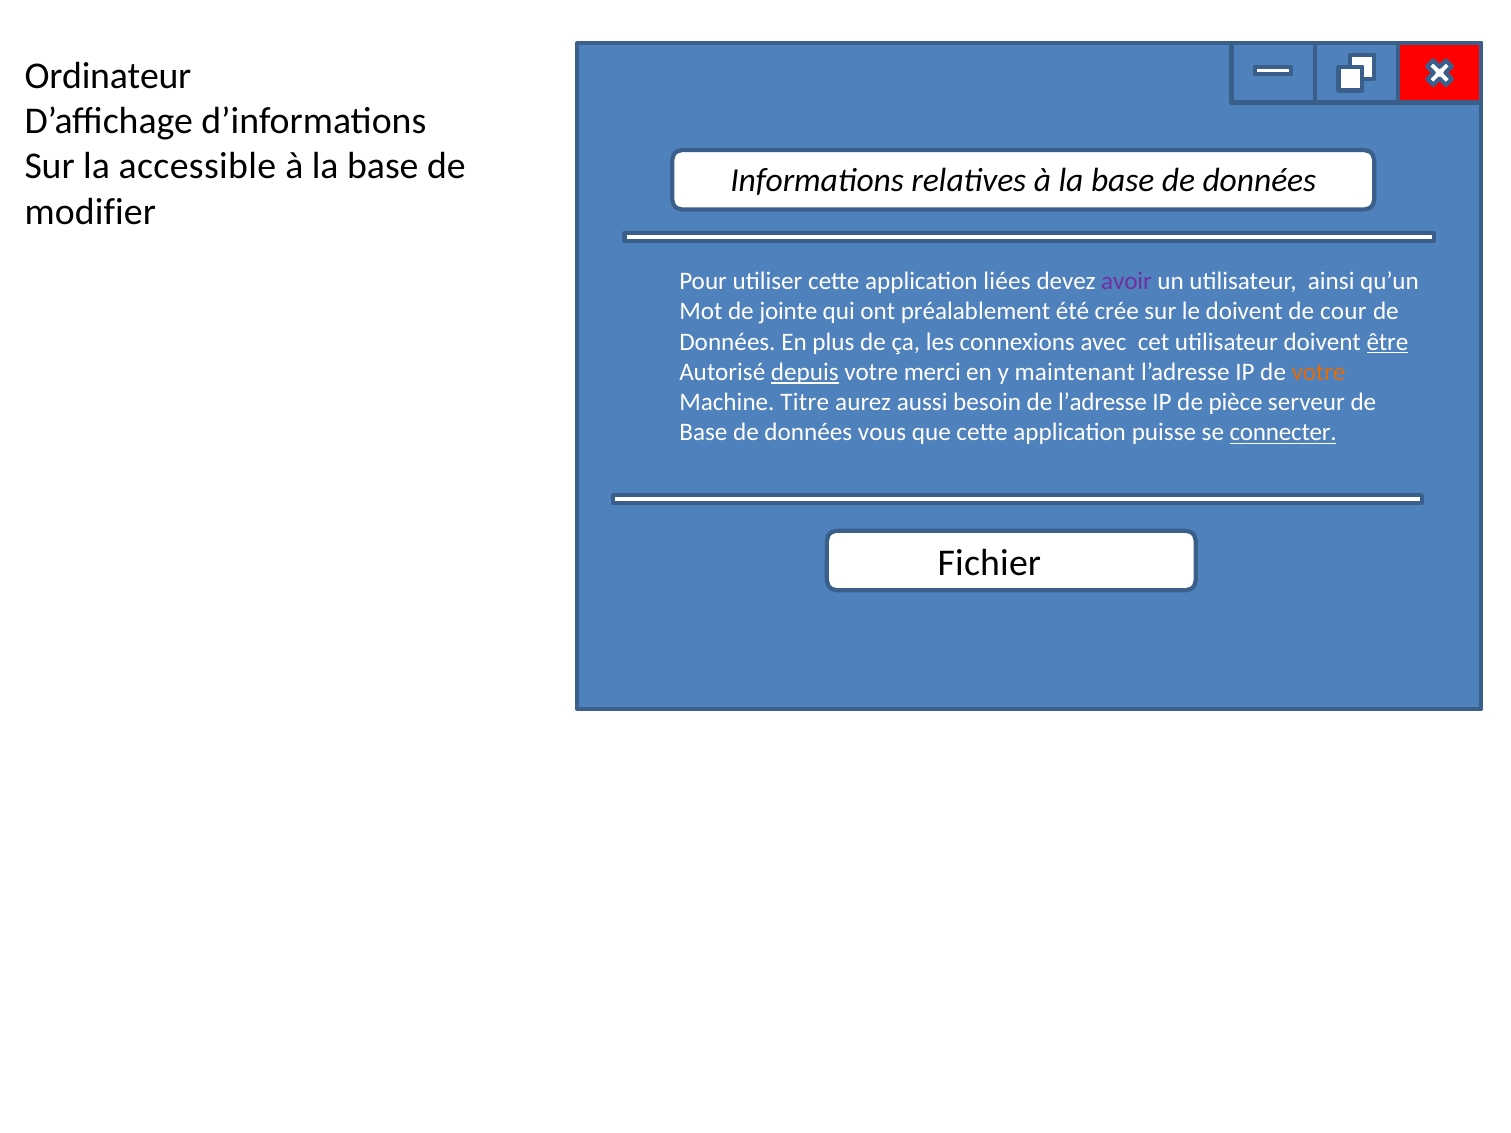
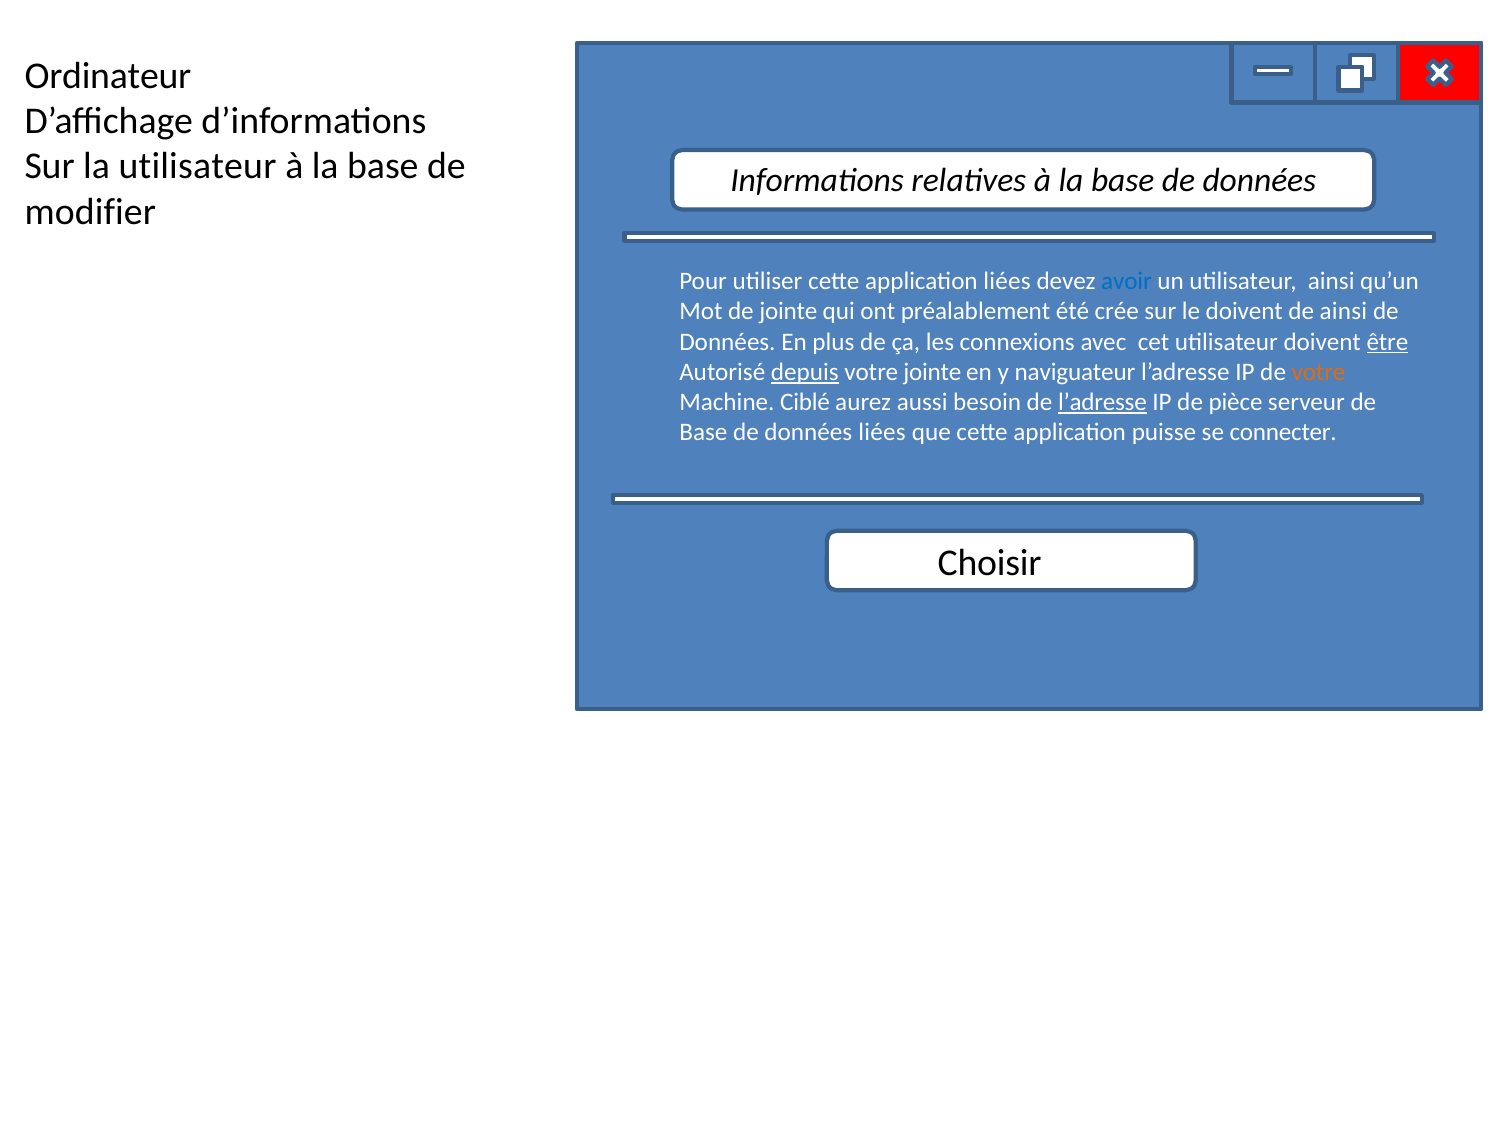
la accessible: accessible -> utilisateur
avoir colour: purple -> blue
de cour: cour -> ainsi
votre merci: merci -> jointe
maintenant: maintenant -> naviguateur
Titre: Titre -> Ciblé
l’adresse at (1102, 402) underline: none -> present
données vous: vous -> liées
connecter underline: present -> none
Fichier: Fichier -> Choisir
